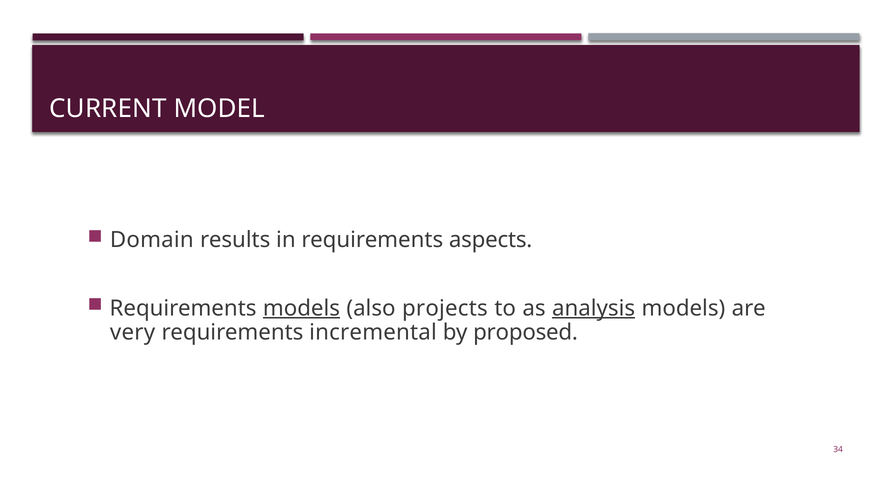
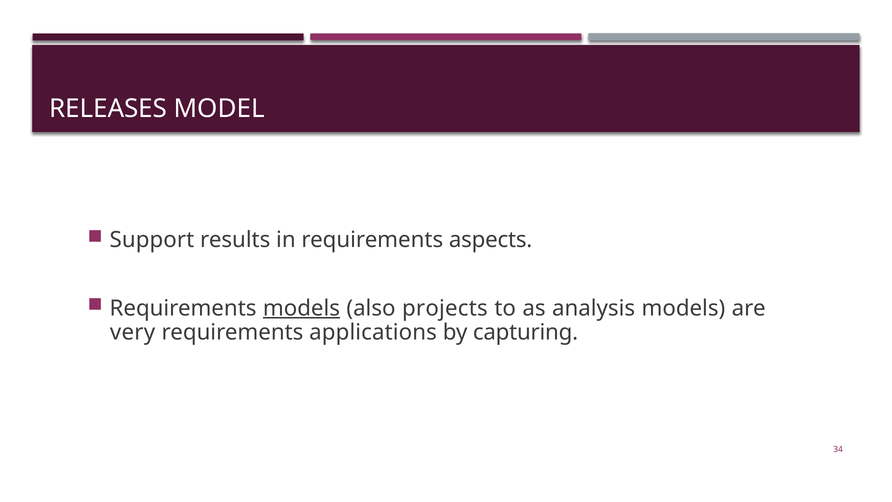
CURRENT: CURRENT -> RELEASES
Domain: Domain -> Support
analysis underline: present -> none
incremental: incremental -> applications
proposed: proposed -> capturing
